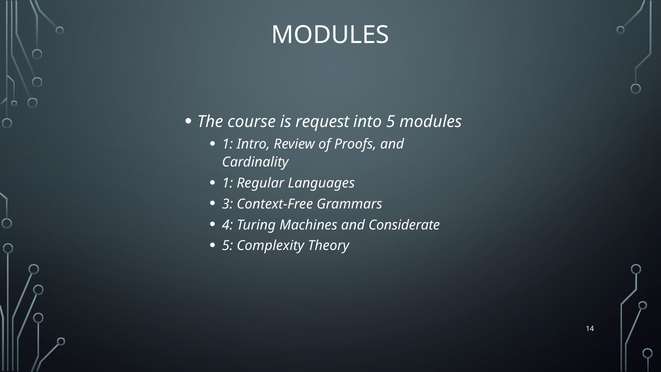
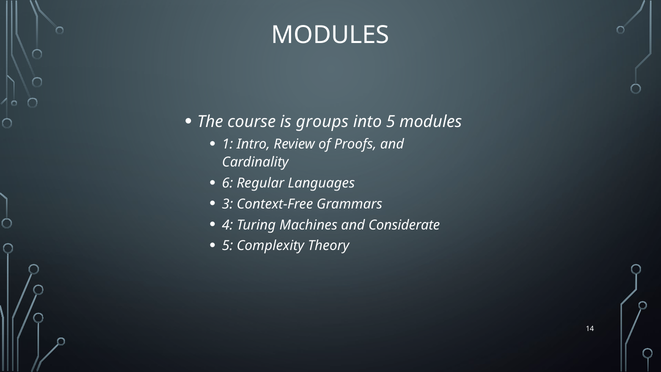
request: request -> groups
1 at (227, 183): 1 -> 6
